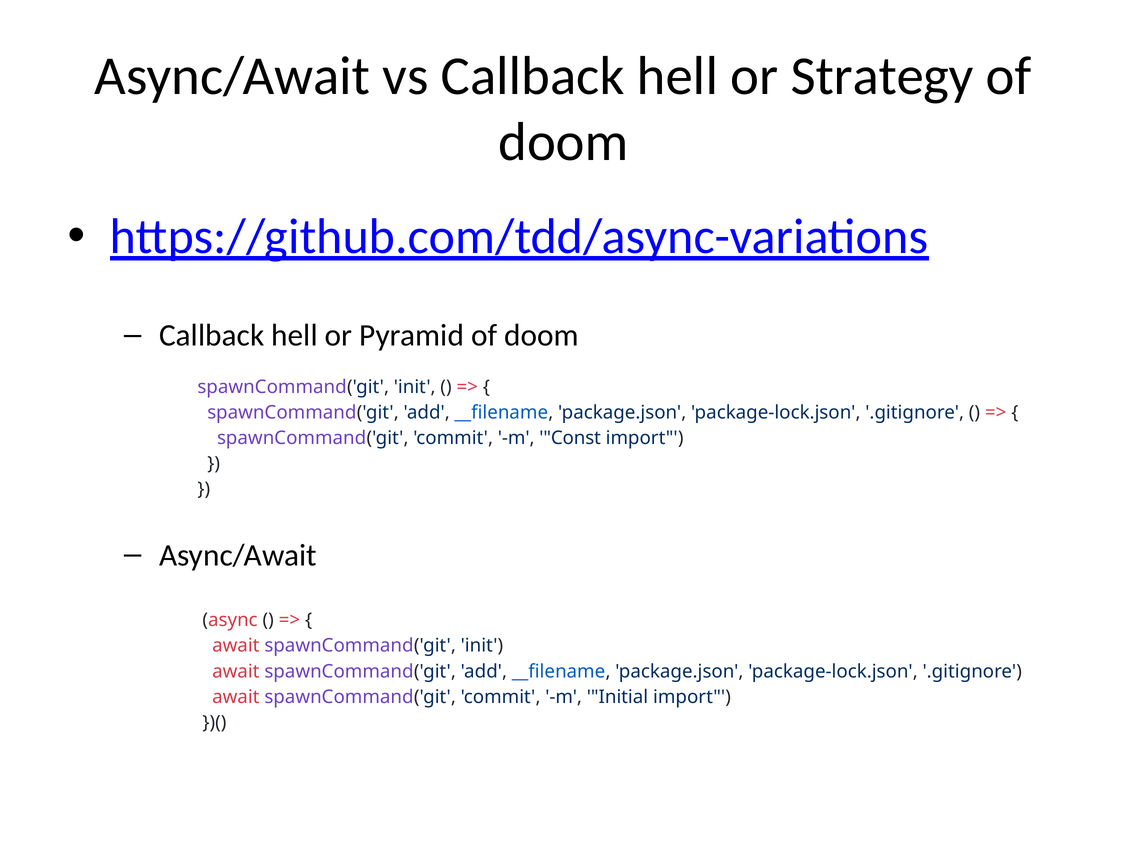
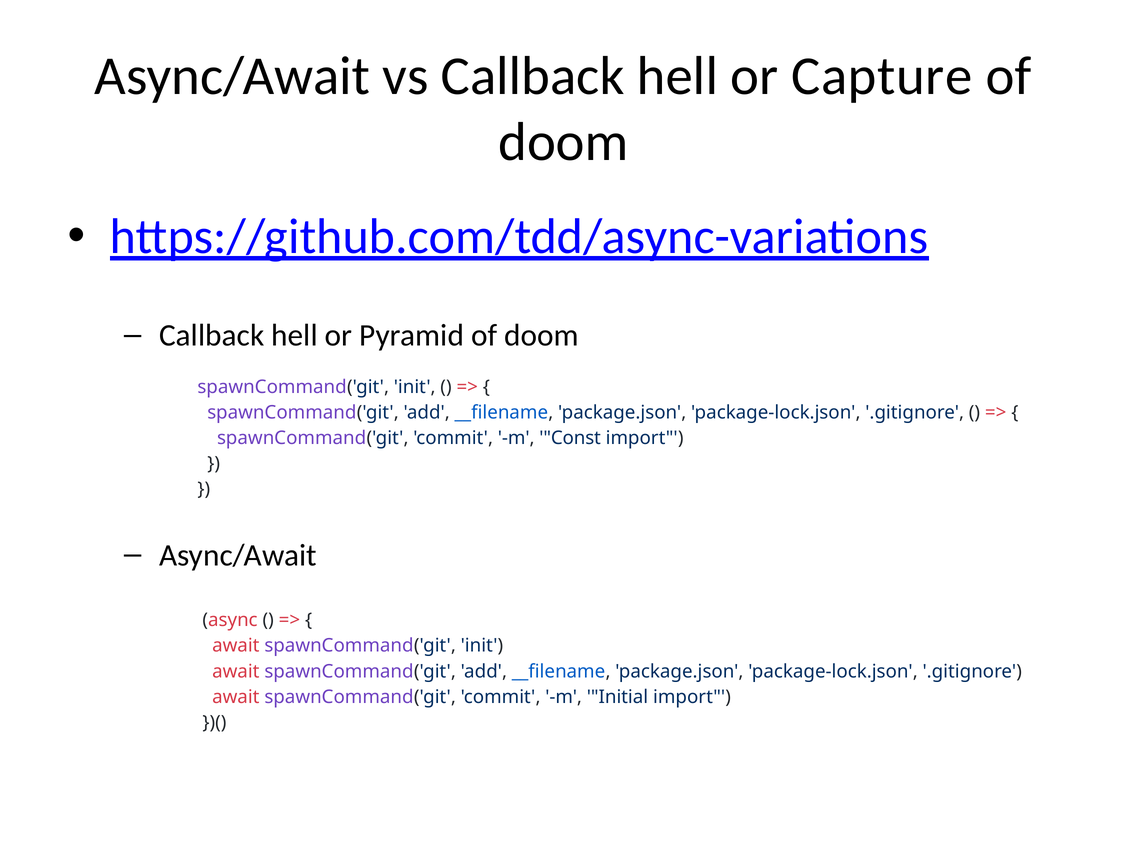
Strategy: Strategy -> Capture
